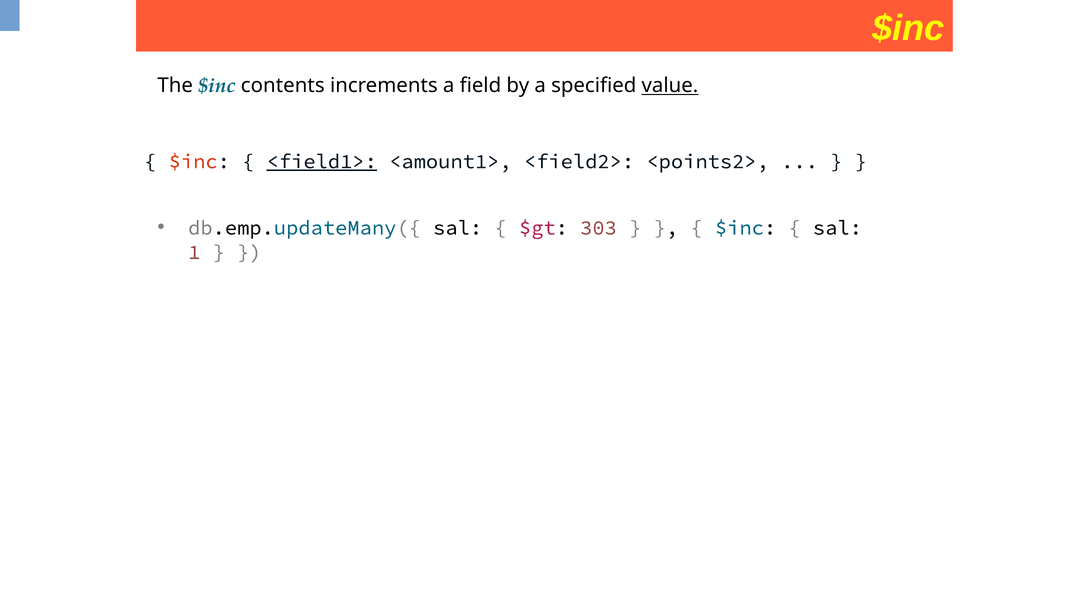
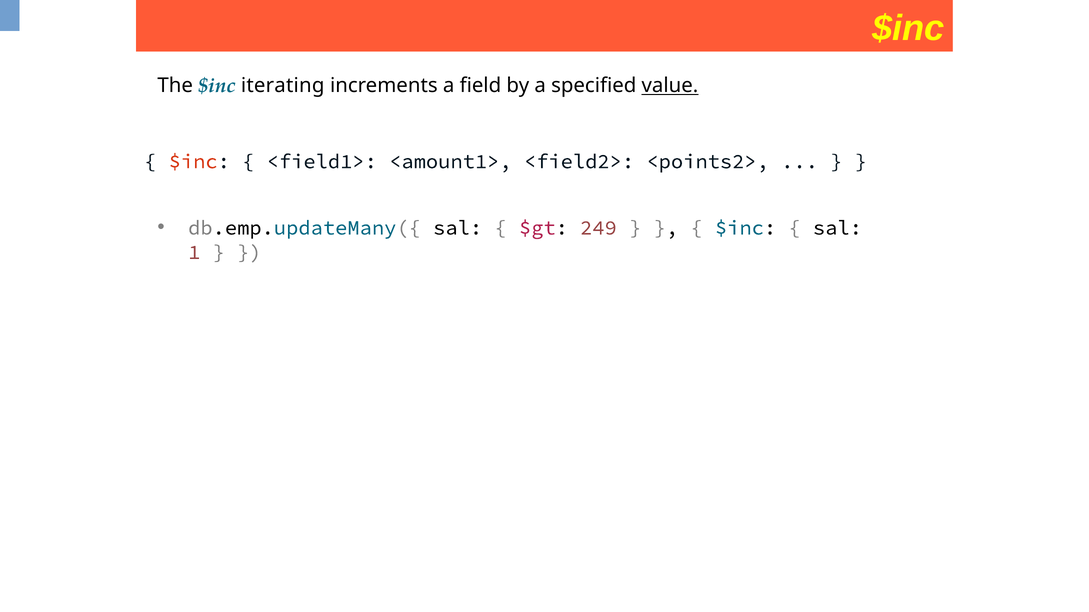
contents: contents -> iterating
<field1> underline: present -> none
303: 303 -> 249
